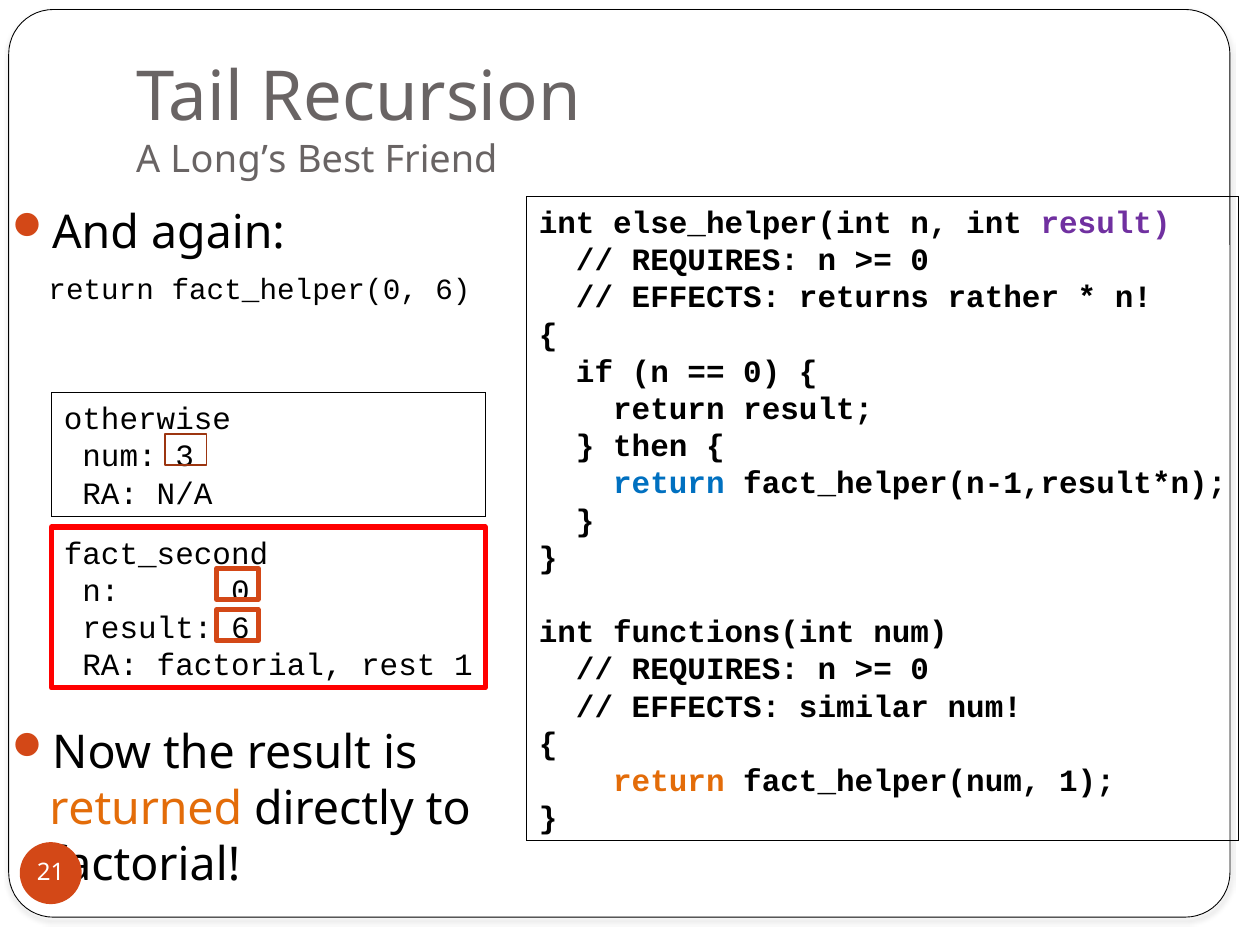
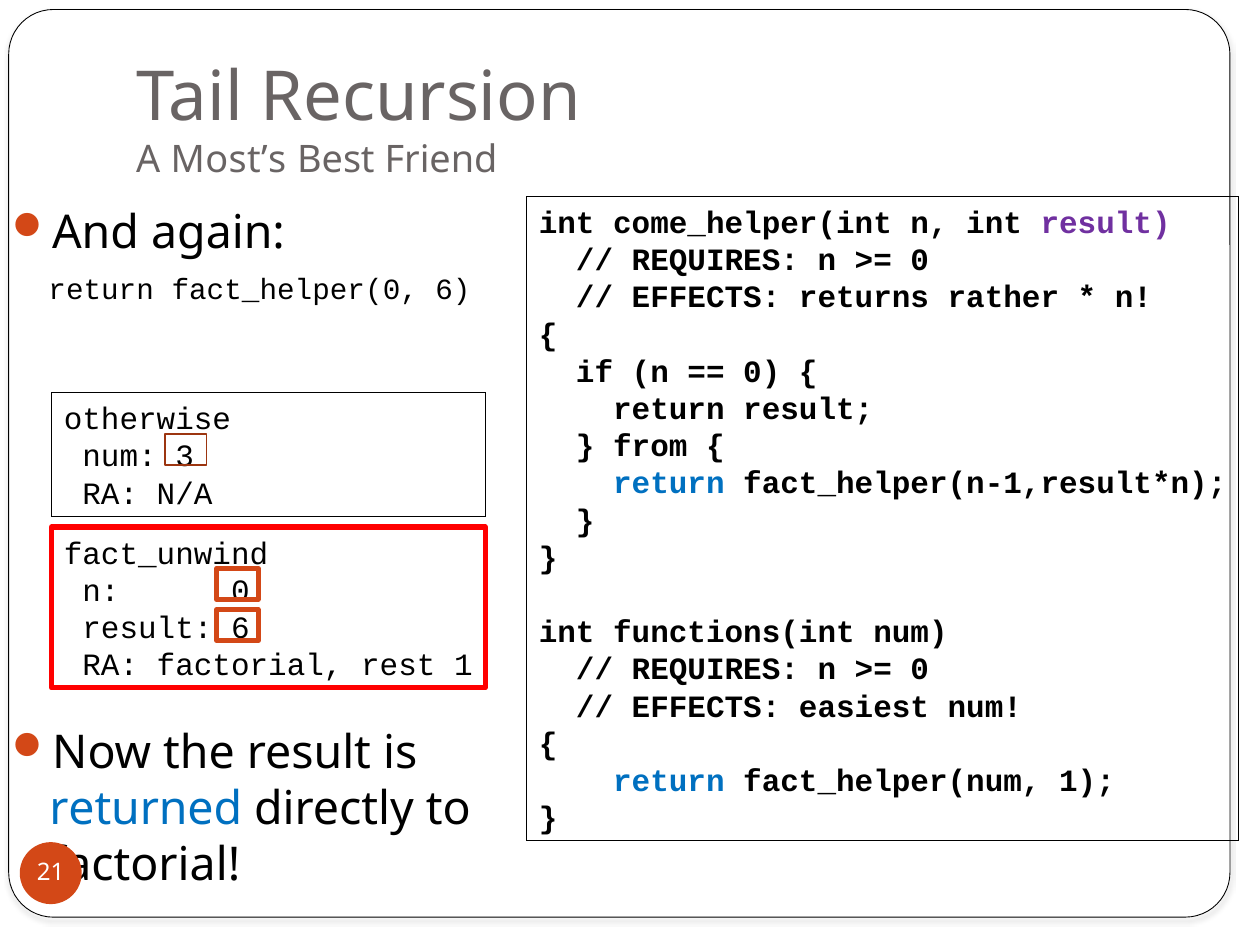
Long’s: Long’s -> Most’s
else_helper(int: else_helper(int -> come_helper(int
then: then -> from
fact_second: fact_second -> fact_unwind
similar: similar -> easiest
return at (669, 781) colour: orange -> blue
returned colour: orange -> blue
